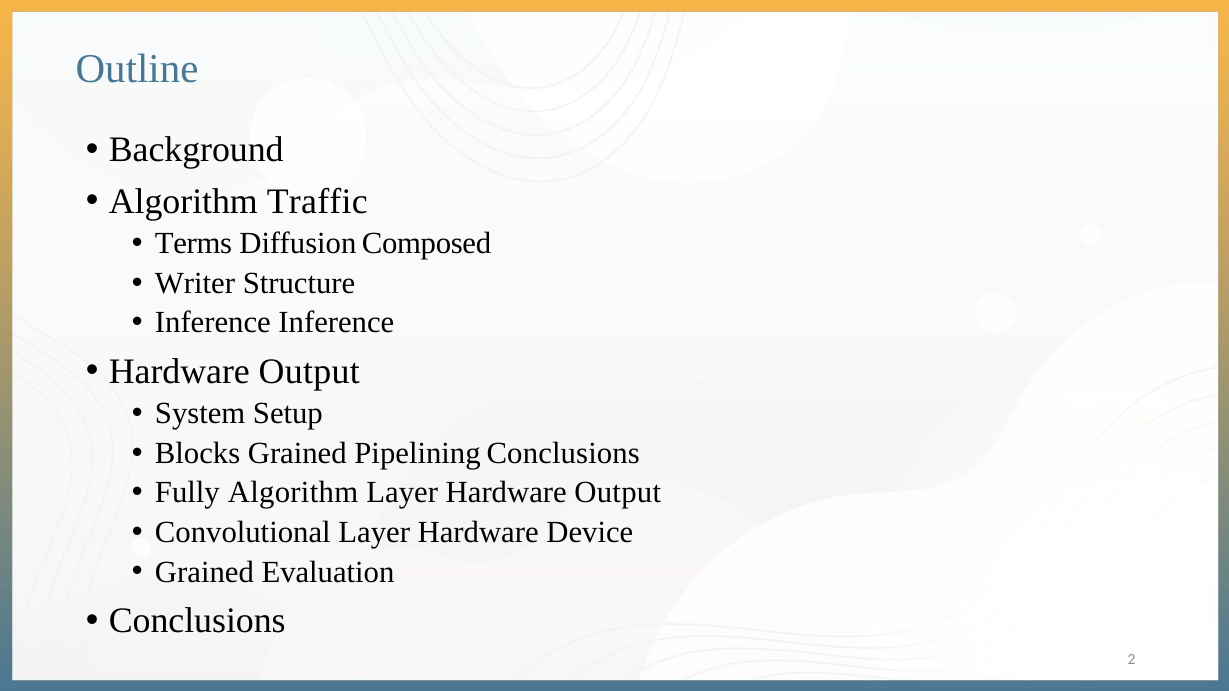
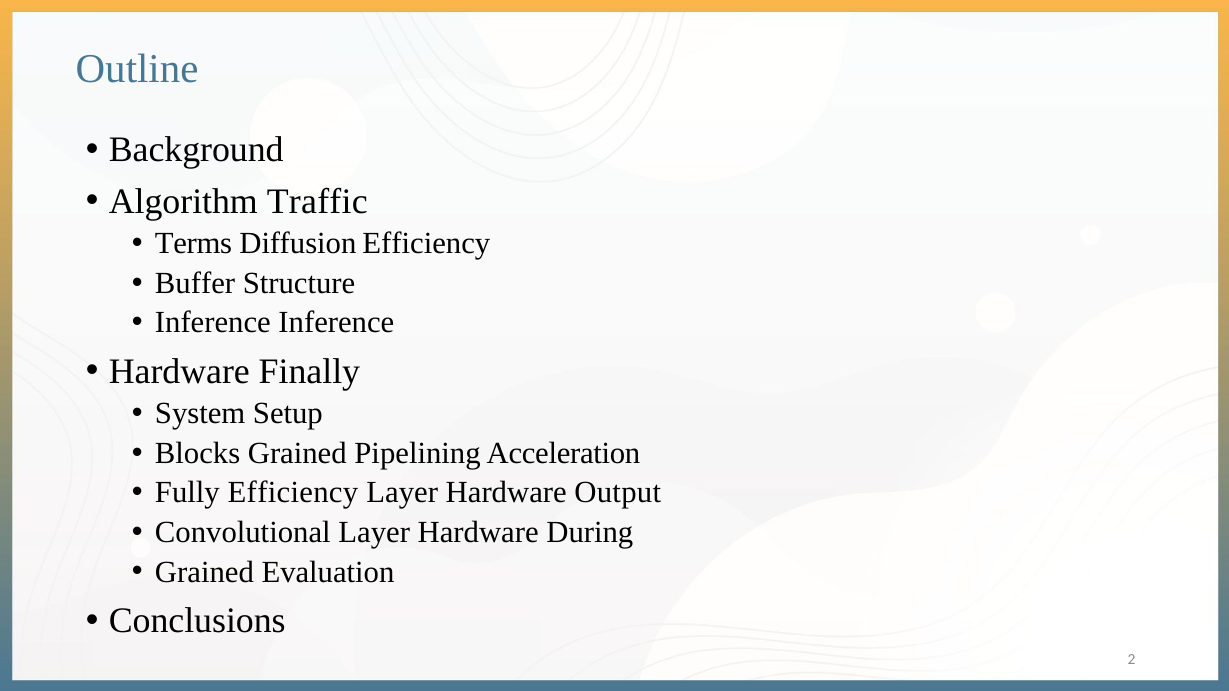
Diffusion Composed: Composed -> Efficiency
Writer: Writer -> Buffer
Output at (309, 372): Output -> Finally
Pipelining Conclusions: Conclusions -> Acceleration
Fully Algorithm: Algorithm -> Efficiency
Device: Device -> During
